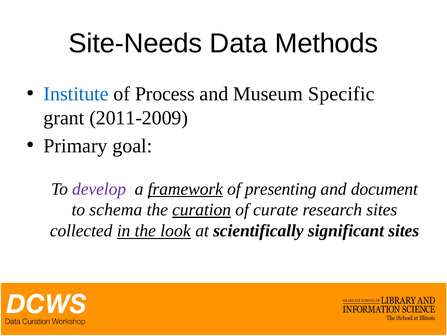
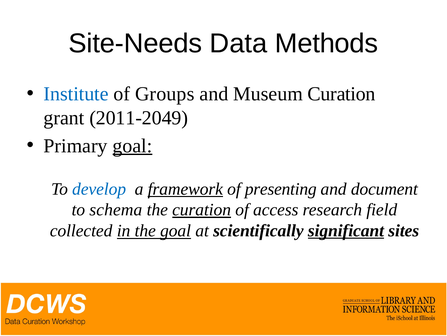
Process: Process -> Groups
Museum Specific: Specific -> Curation
2011-2009: 2011-2009 -> 2011-2049
goal at (132, 145) underline: none -> present
develop colour: purple -> blue
curate: curate -> access
research sites: sites -> field
the look: look -> goal
significant underline: none -> present
